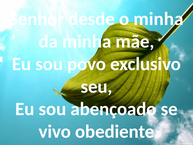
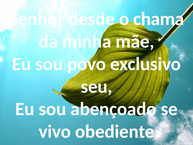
o minha: minha -> chama
